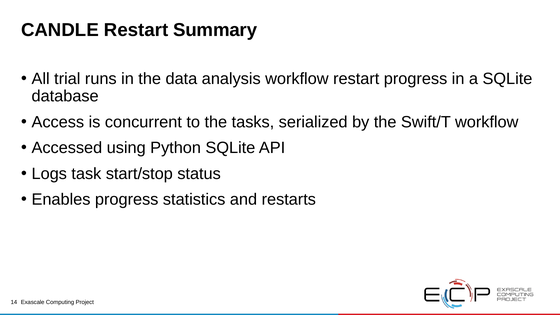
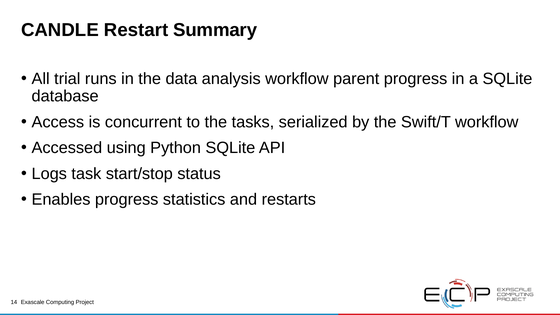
workflow restart: restart -> parent
